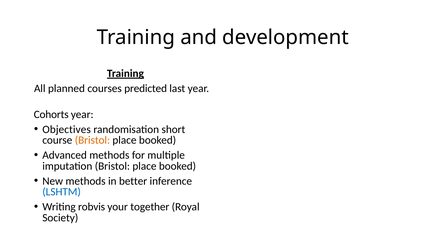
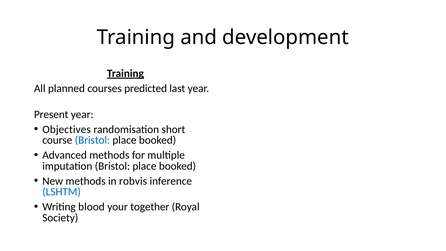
Cohorts at (51, 114): Cohorts -> Present
Bristol at (92, 140) colour: orange -> blue
better: better -> robvis
robvis: robvis -> blood
